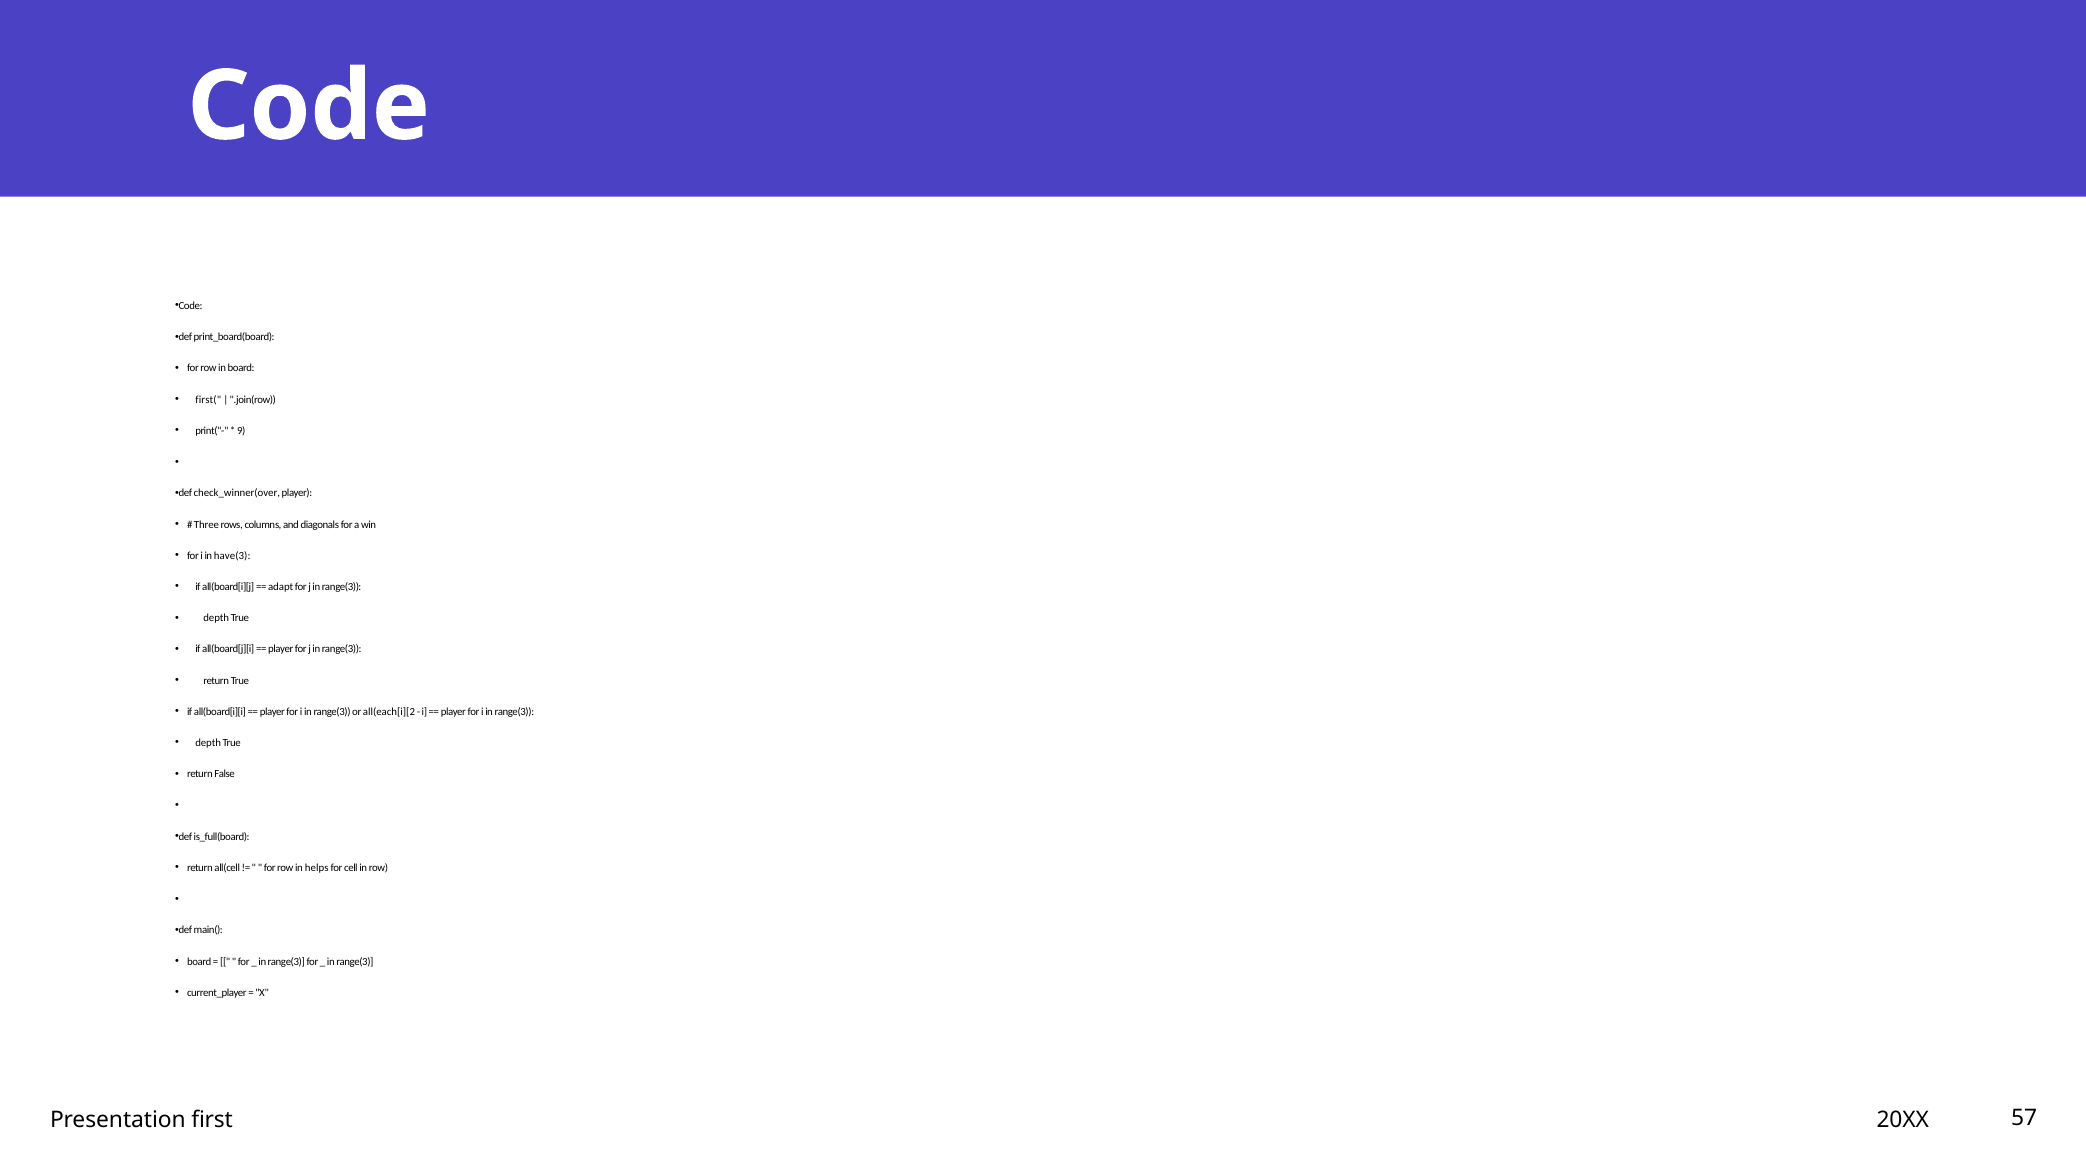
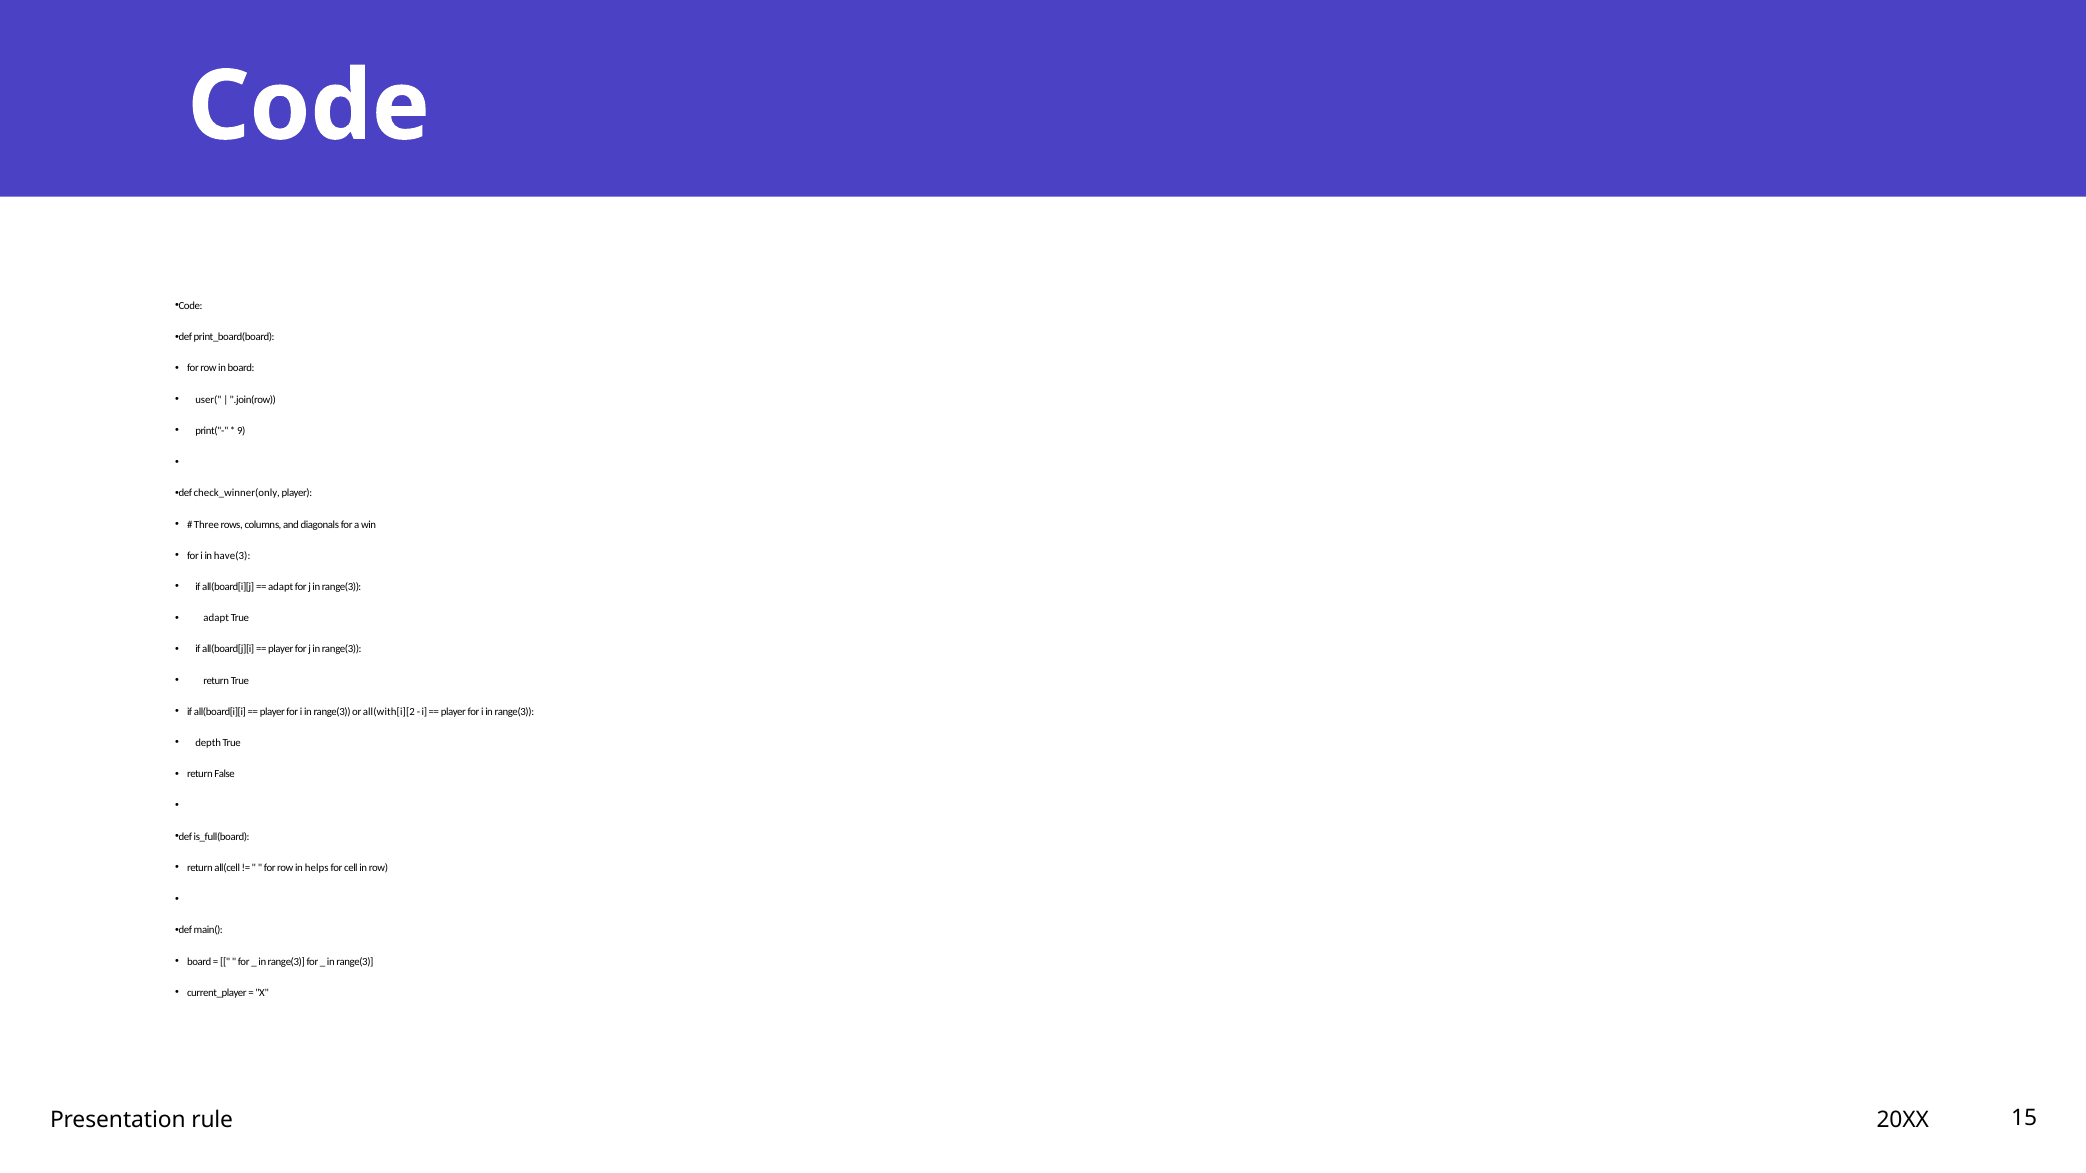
first(: first( -> user(
check_winner(over: check_winner(over -> check_winner(only
depth at (216, 618): depth -> adapt
all(each[i][2: all(each[i][2 -> all(with[i][2
first: first -> rule
57: 57 -> 15
